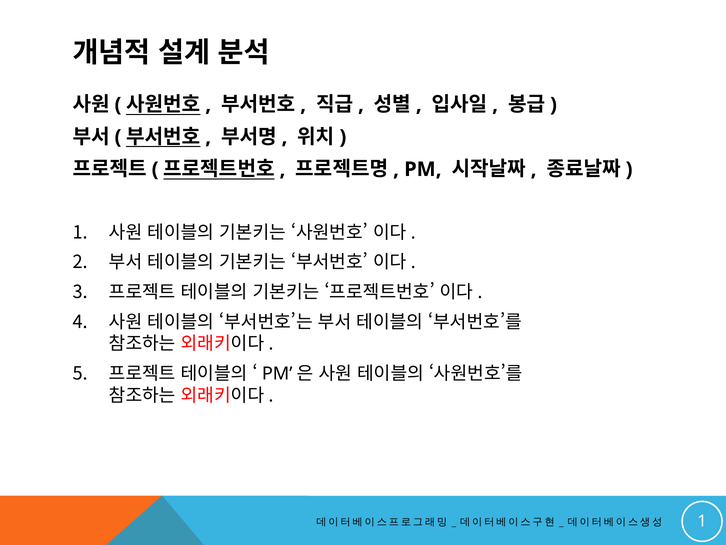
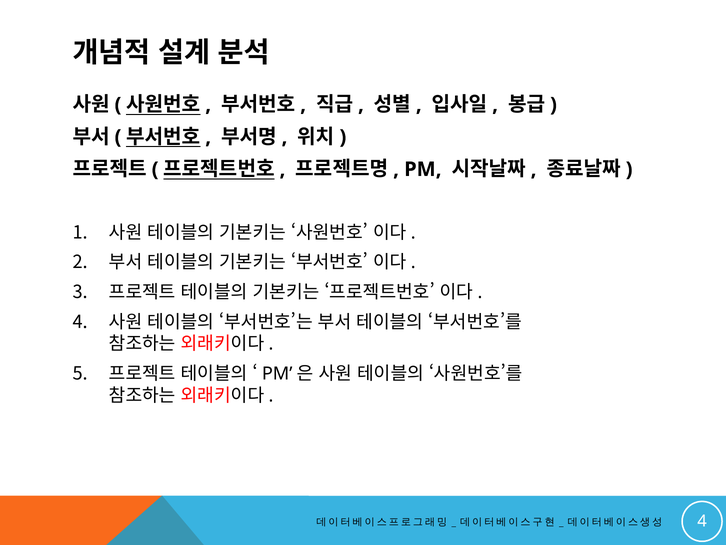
1 at (702, 521): 1 -> 4
